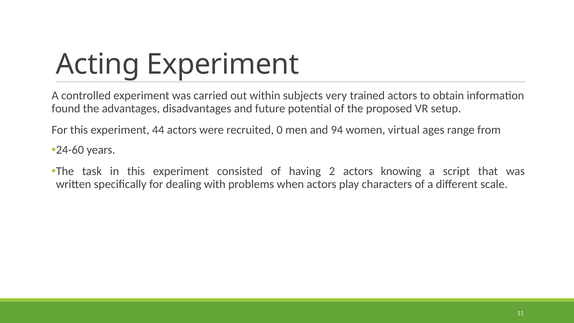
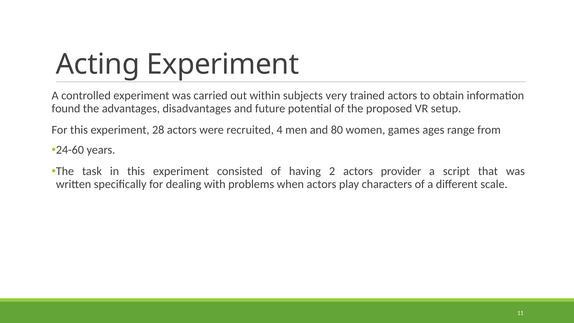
44: 44 -> 28
0: 0 -> 4
94: 94 -> 80
virtual: virtual -> games
knowing: knowing -> provider
